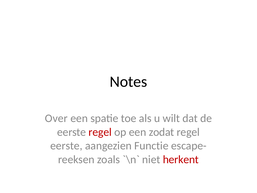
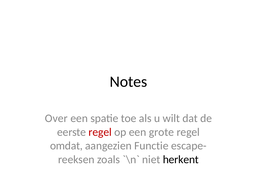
zodat: zodat -> grote
eerste at (66, 146): eerste -> omdat
herkent colour: red -> black
